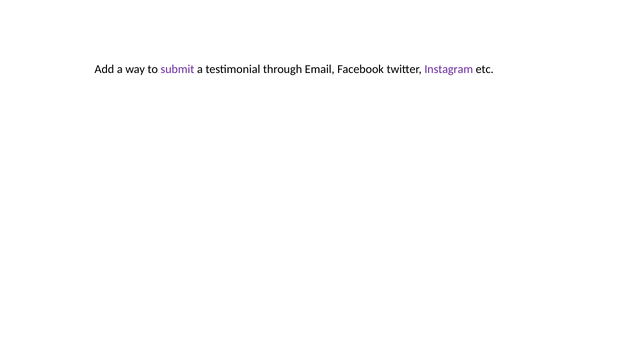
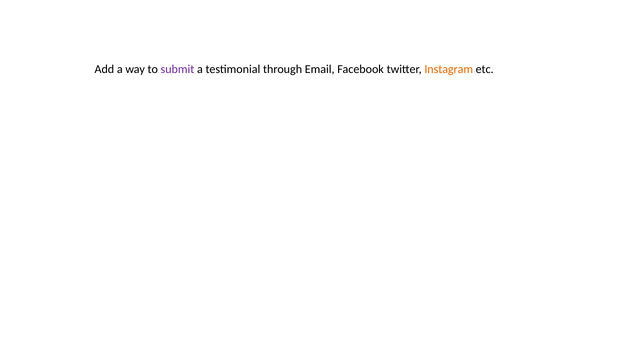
Instagram colour: purple -> orange
